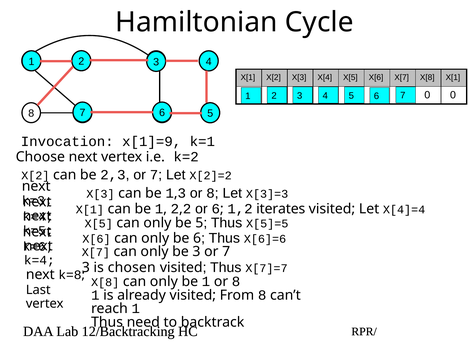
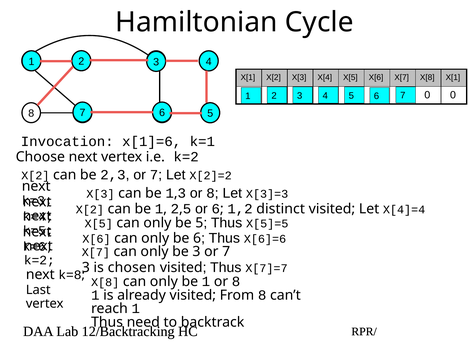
x[1]=9: x[1]=9 -> x[1]=6
X[1 at (90, 210): X[1 -> X[2
2 at (187, 209): 2 -> 5
iterates: iterates -> distinct
k=4 at (39, 261): k=4 -> k=2
